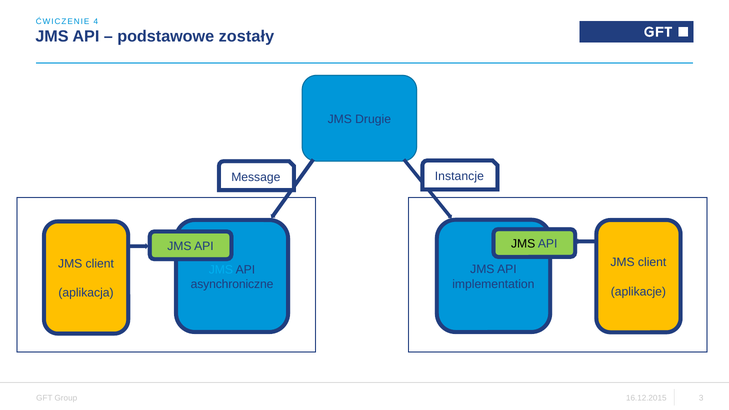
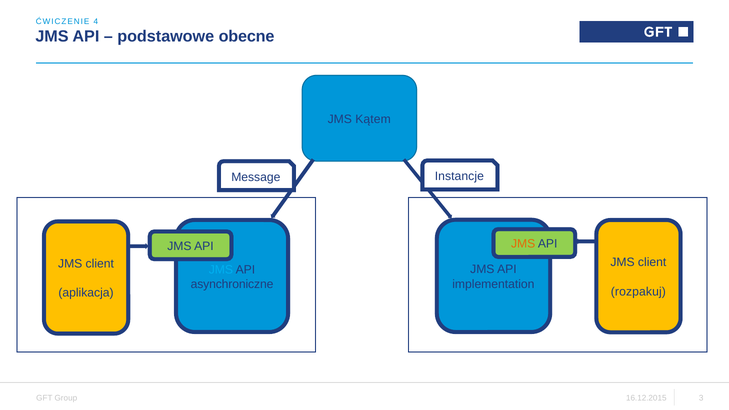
zostały: zostały -> obecne
Drugie: Drugie -> Kątem
JMS at (523, 244) colour: black -> orange
aplikacje: aplikacje -> rozpakuj
